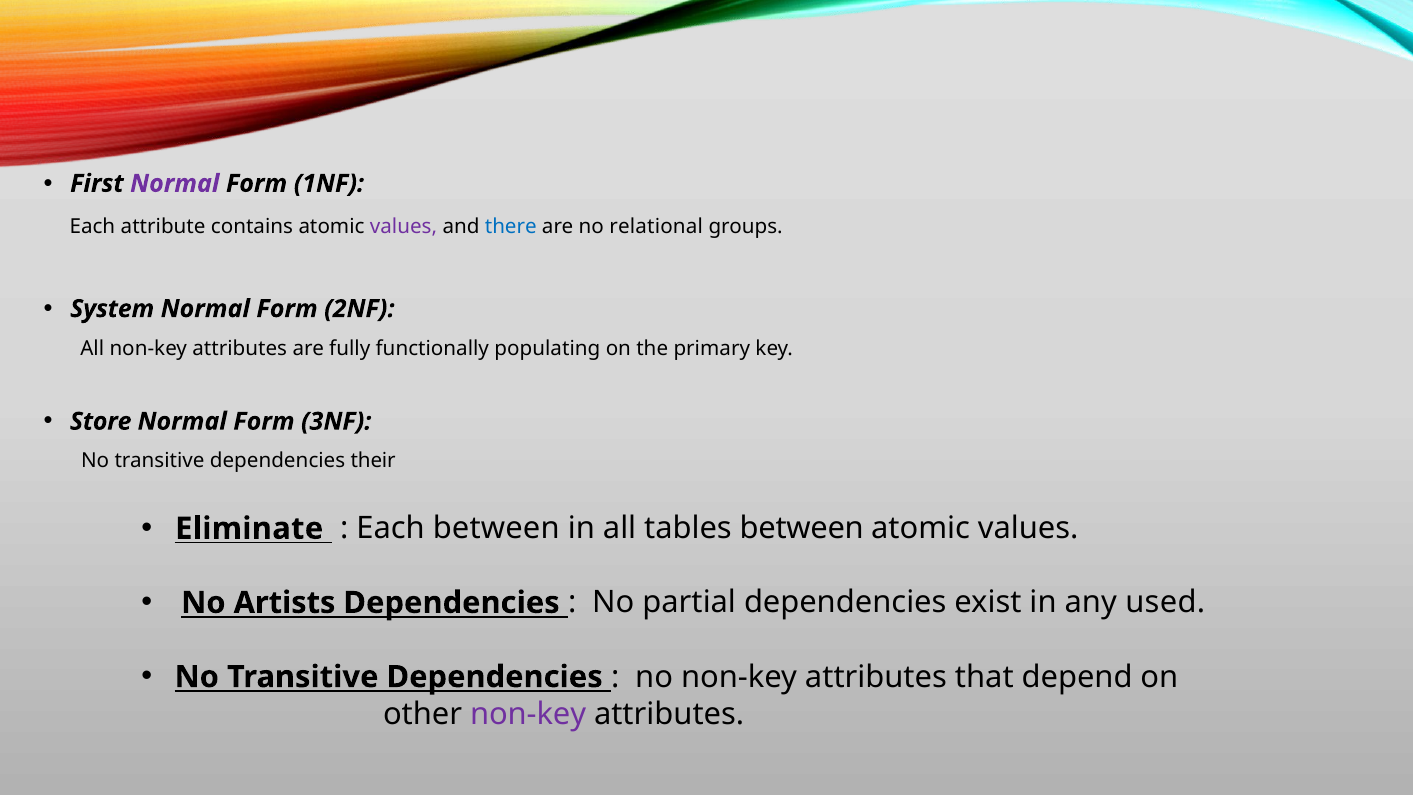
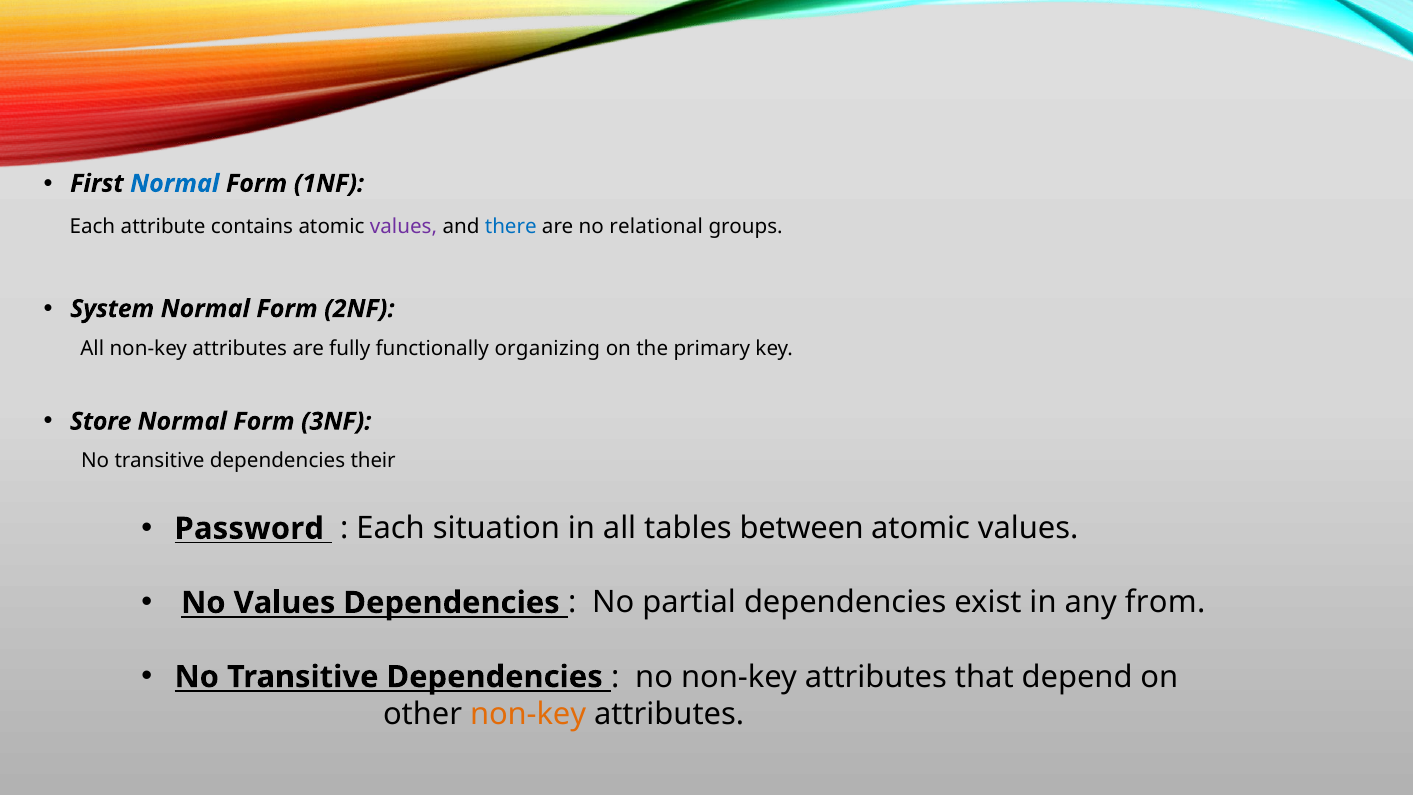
Normal at (175, 183) colour: purple -> blue
populating: populating -> organizing
Eliminate: Eliminate -> Password
Each between: between -> situation
No Artists: Artists -> Values
used: used -> from
non-key at (528, 714) colour: purple -> orange
